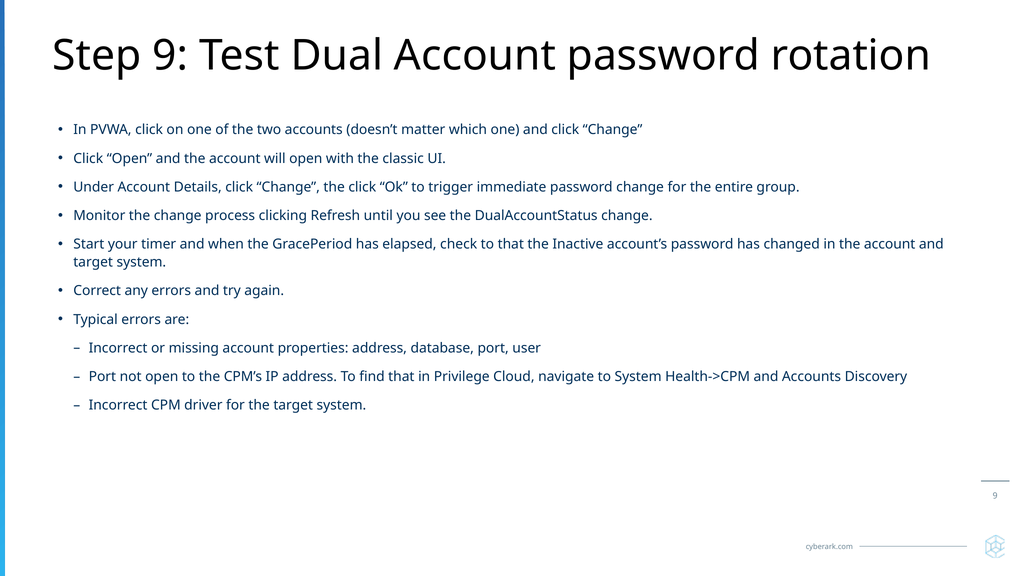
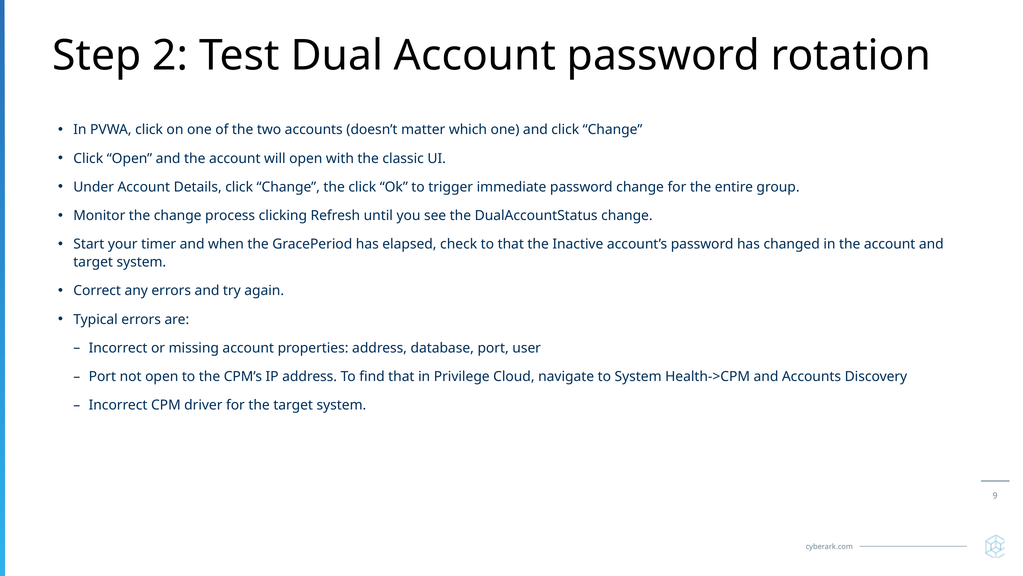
Step 9: 9 -> 2
